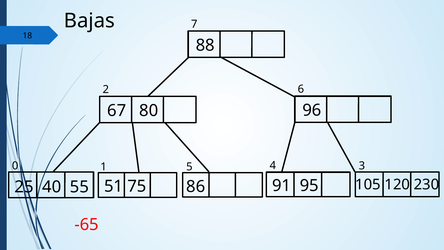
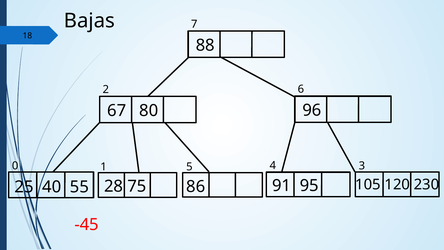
51: 51 -> 28
-65: -65 -> -45
